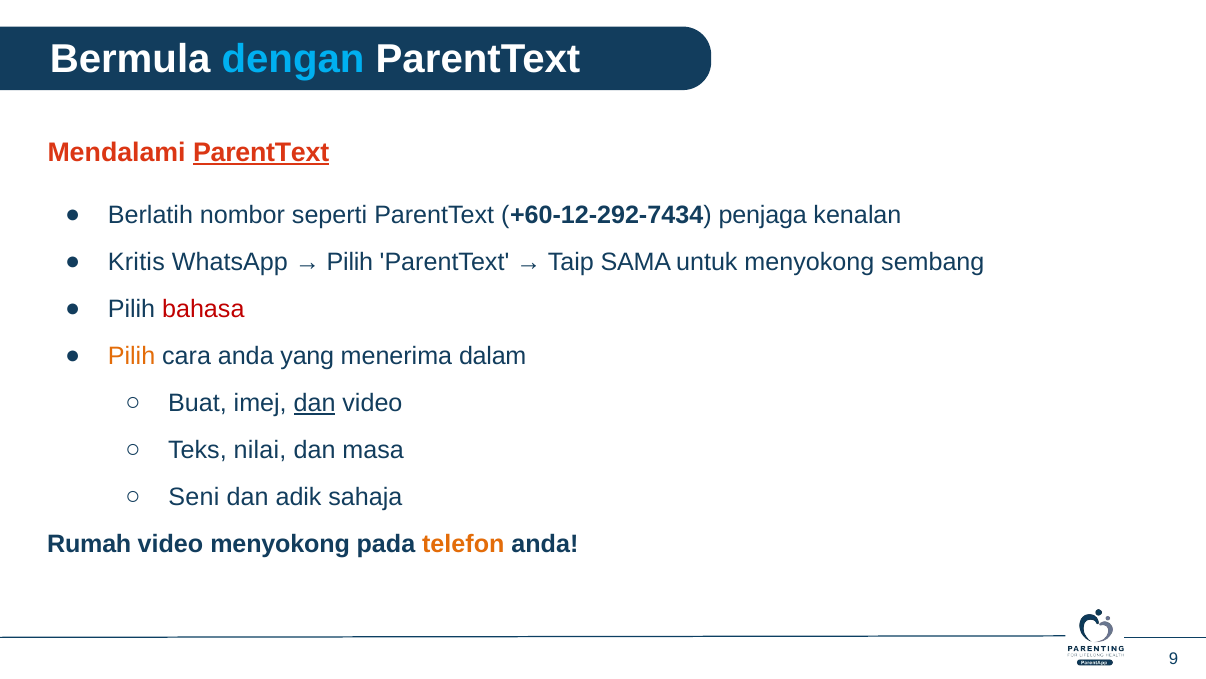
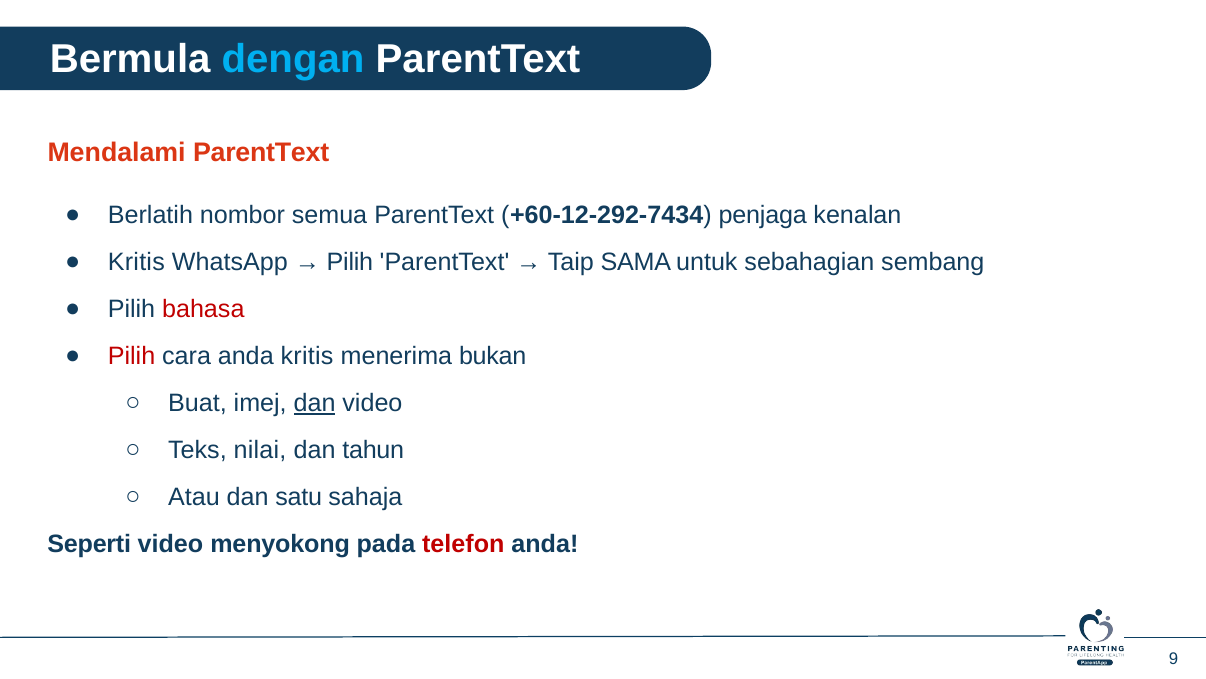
ParentText at (261, 152) underline: present -> none
seperti: seperti -> semua
untuk menyokong: menyokong -> sebahagian
Pilih at (132, 356) colour: orange -> red
anda yang: yang -> kritis
dalam: dalam -> bukan
masa: masa -> tahun
Seni: Seni -> Atau
adik: adik -> satu
Rumah: Rumah -> Seperti
telefon colour: orange -> red
